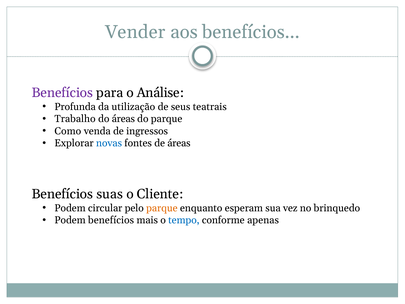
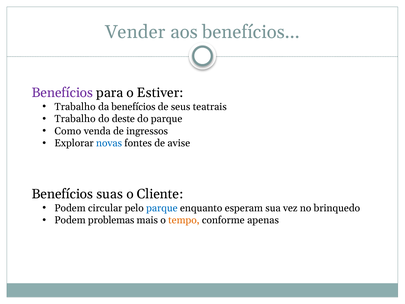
Análise: Análise -> Estiver
Profunda at (75, 107): Profunda -> Trabalho
da utilização: utilização -> benefícios
do áreas: áreas -> deste
de áreas: áreas -> avise
parque at (162, 208) colour: orange -> blue
Podem benefícios: benefícios -> problemas
tempo colour: blue -> orange
